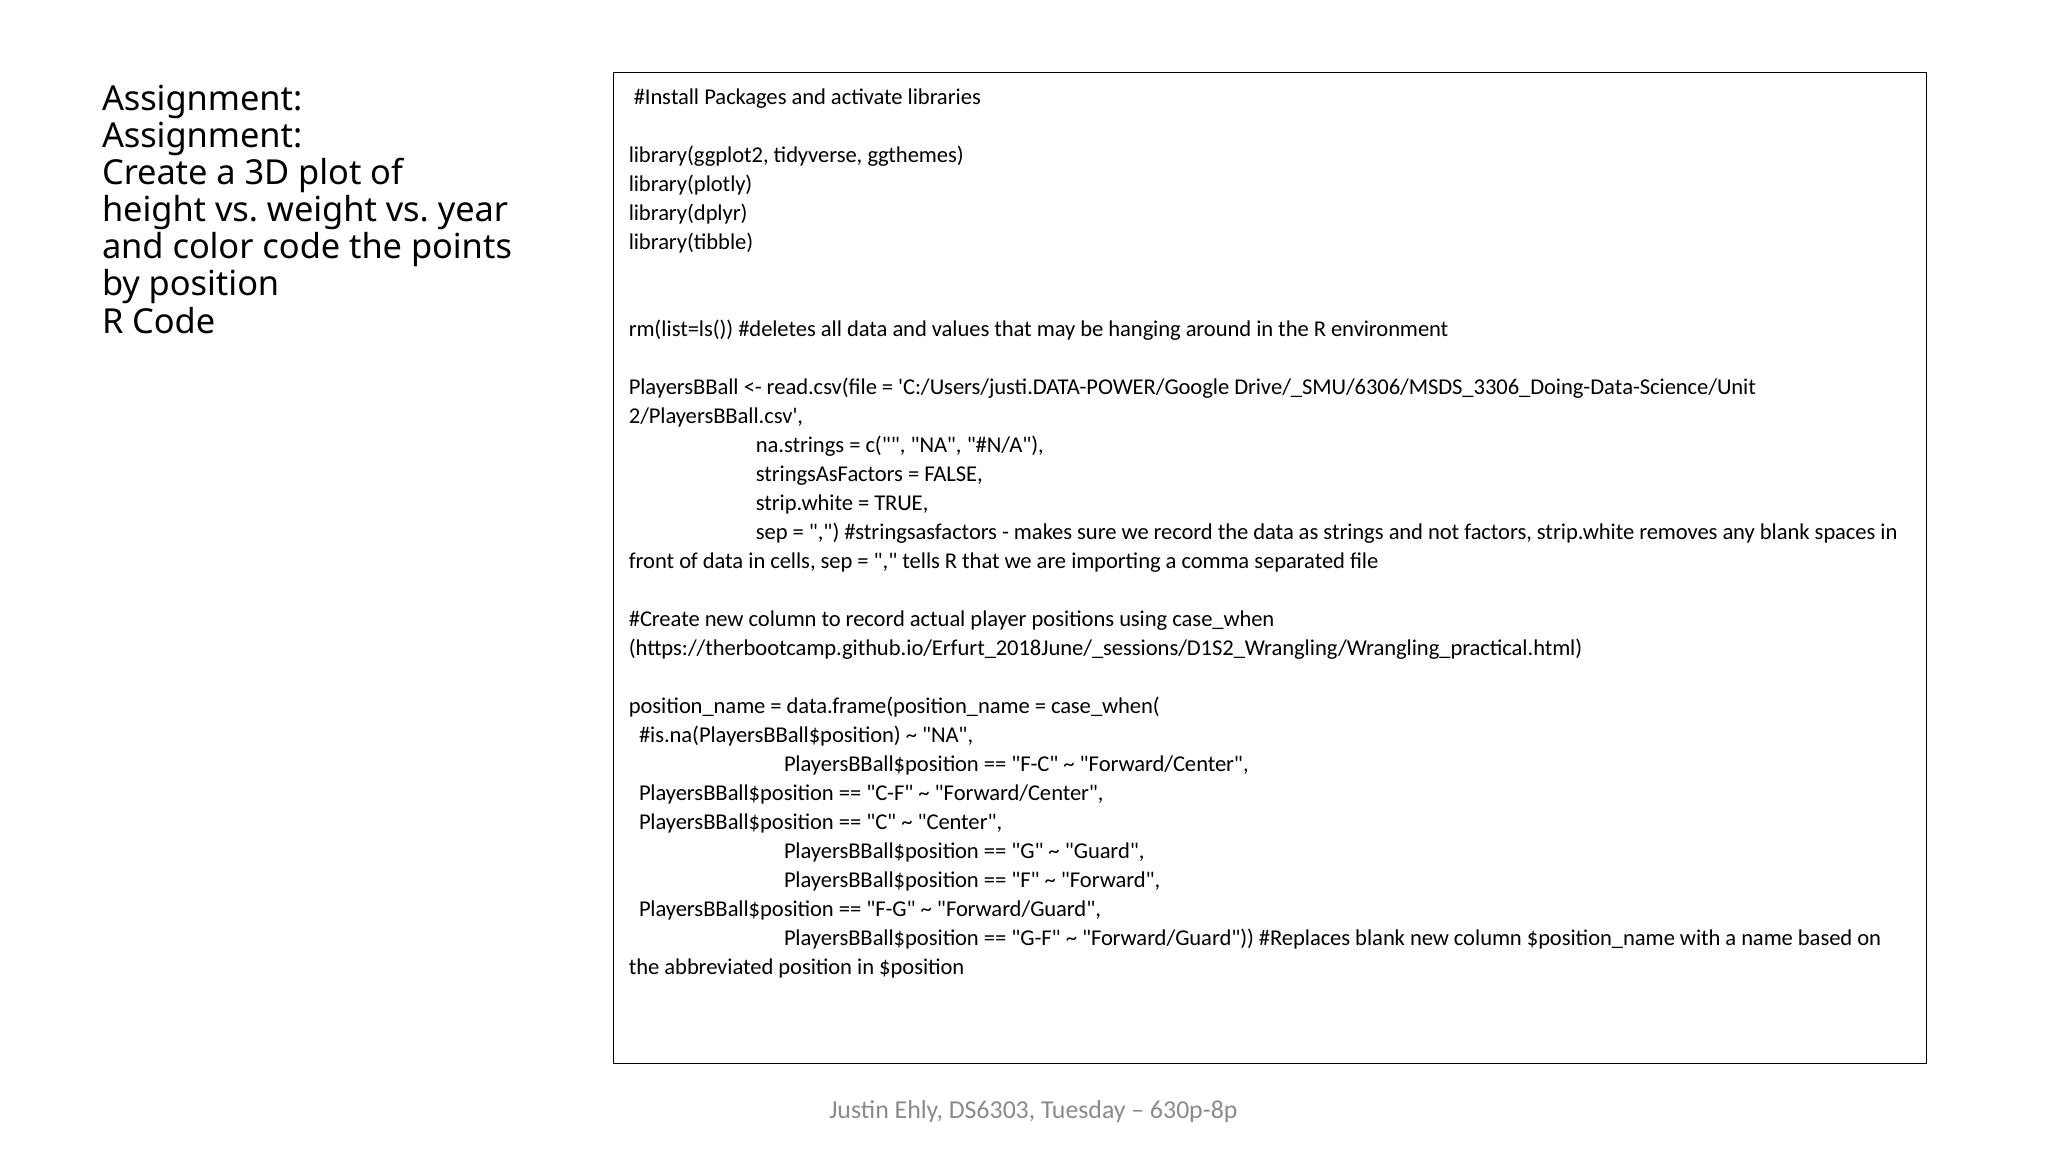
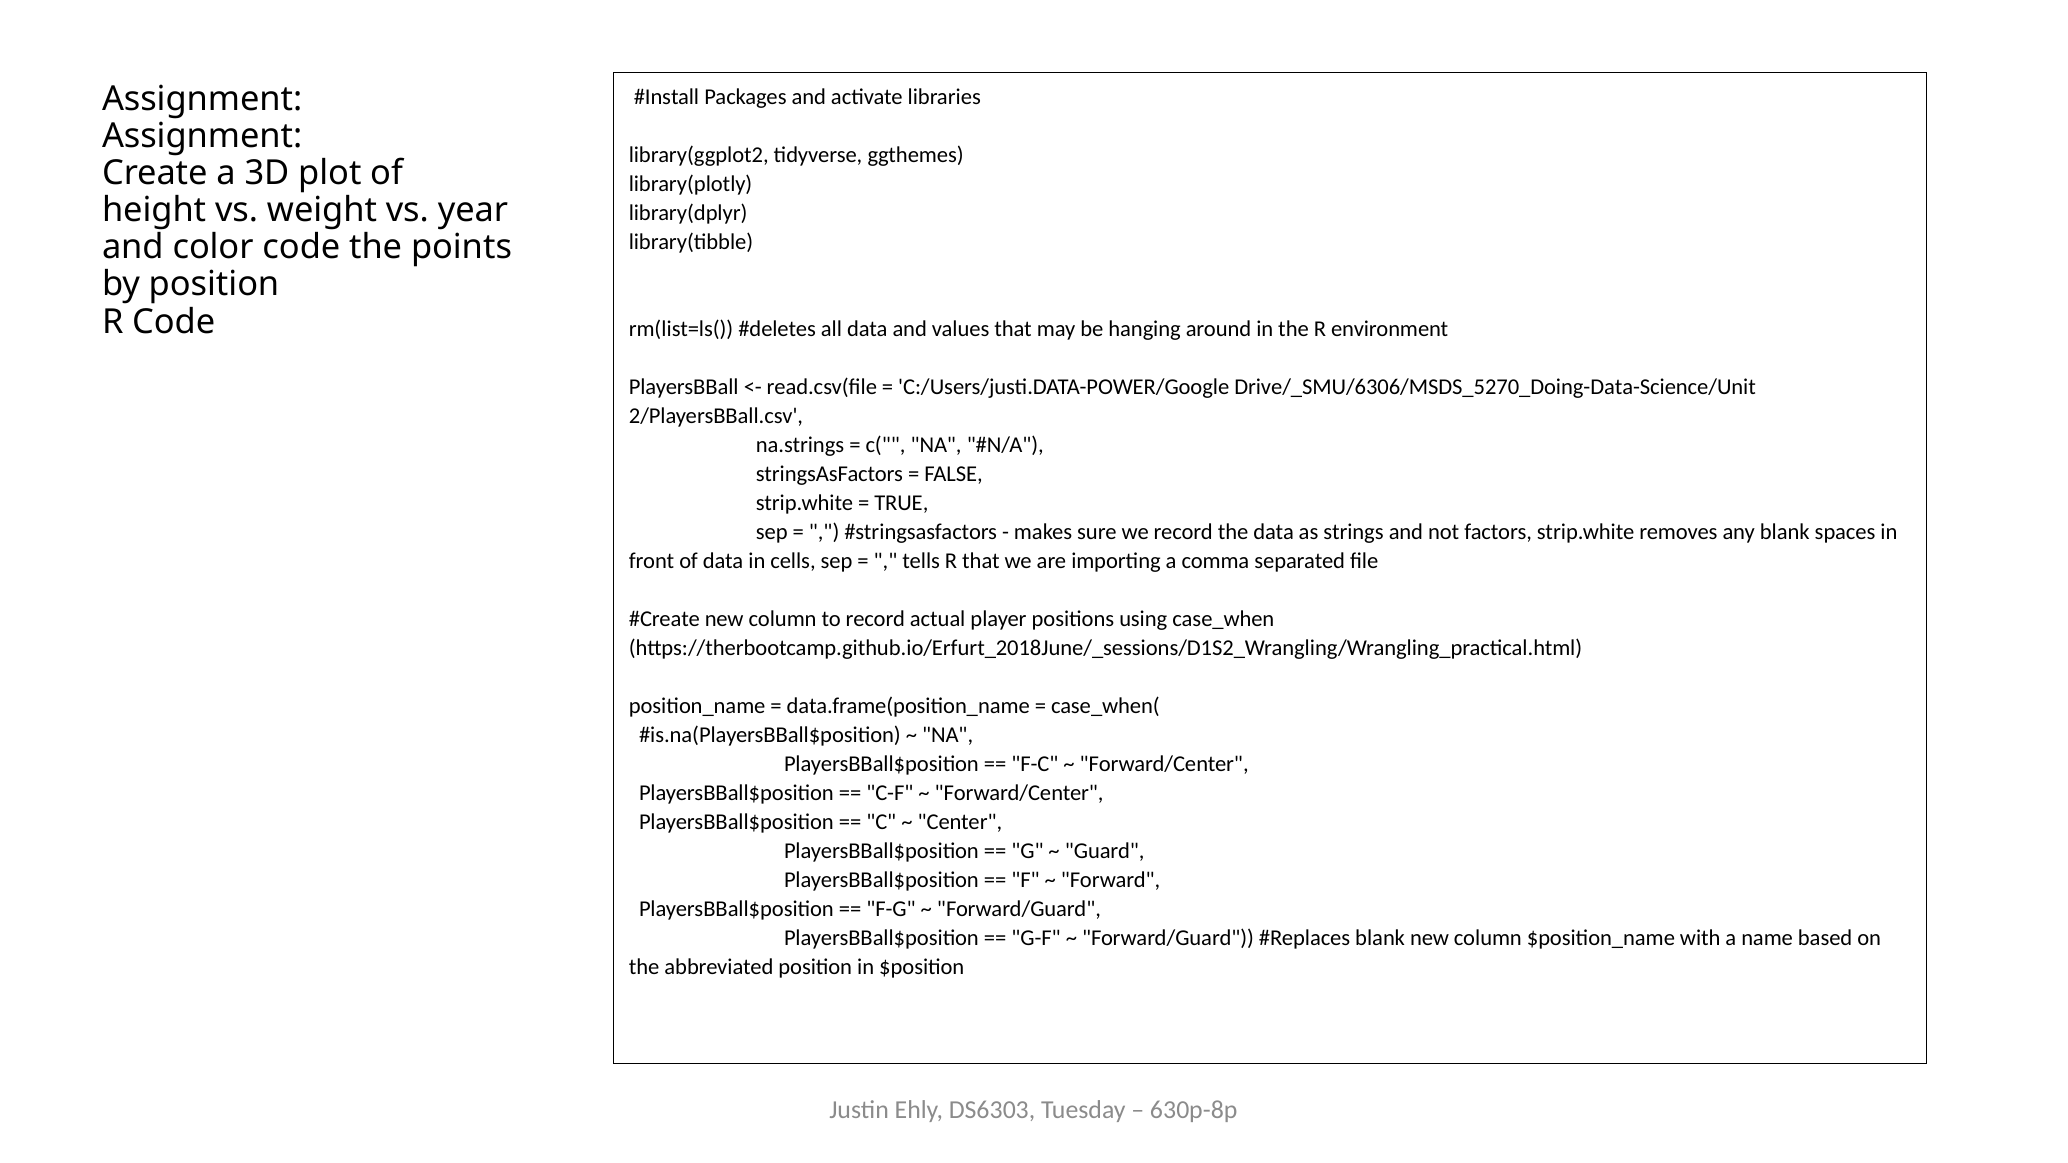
Drive/_SMU/6306/MSDS_3306_Doing-Data-Science/Unit: Drive/_SMU/6306/MSDS_3306_Doing-Data-Science/Unit -> Drive/_SMU/6306/MSDS_5270_Doing-Data-Science/Unit
